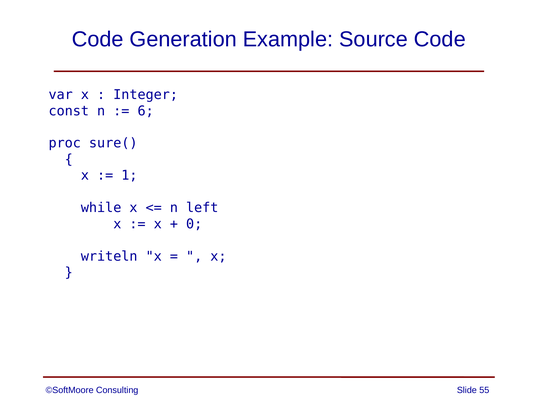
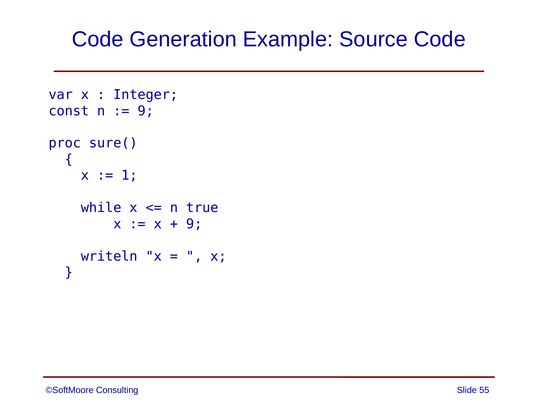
6 at (146, 111): 6 -> 9
left: left -> true
0 at (194, 224): 0 -> 9
